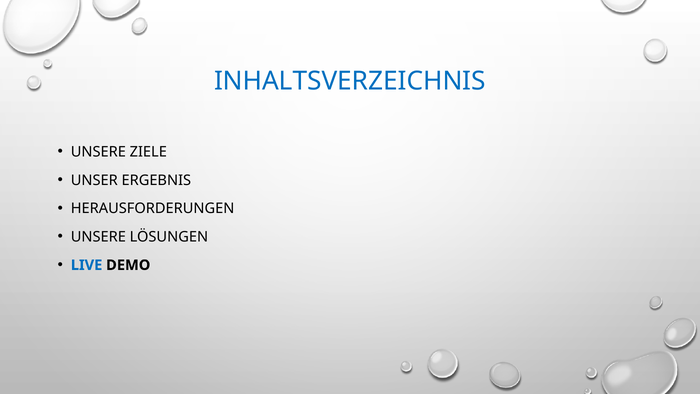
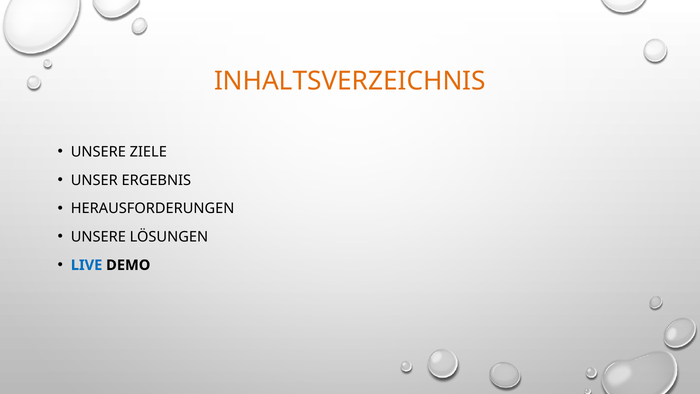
INHALTSVERZEICHNIS colour: blue -> orange
